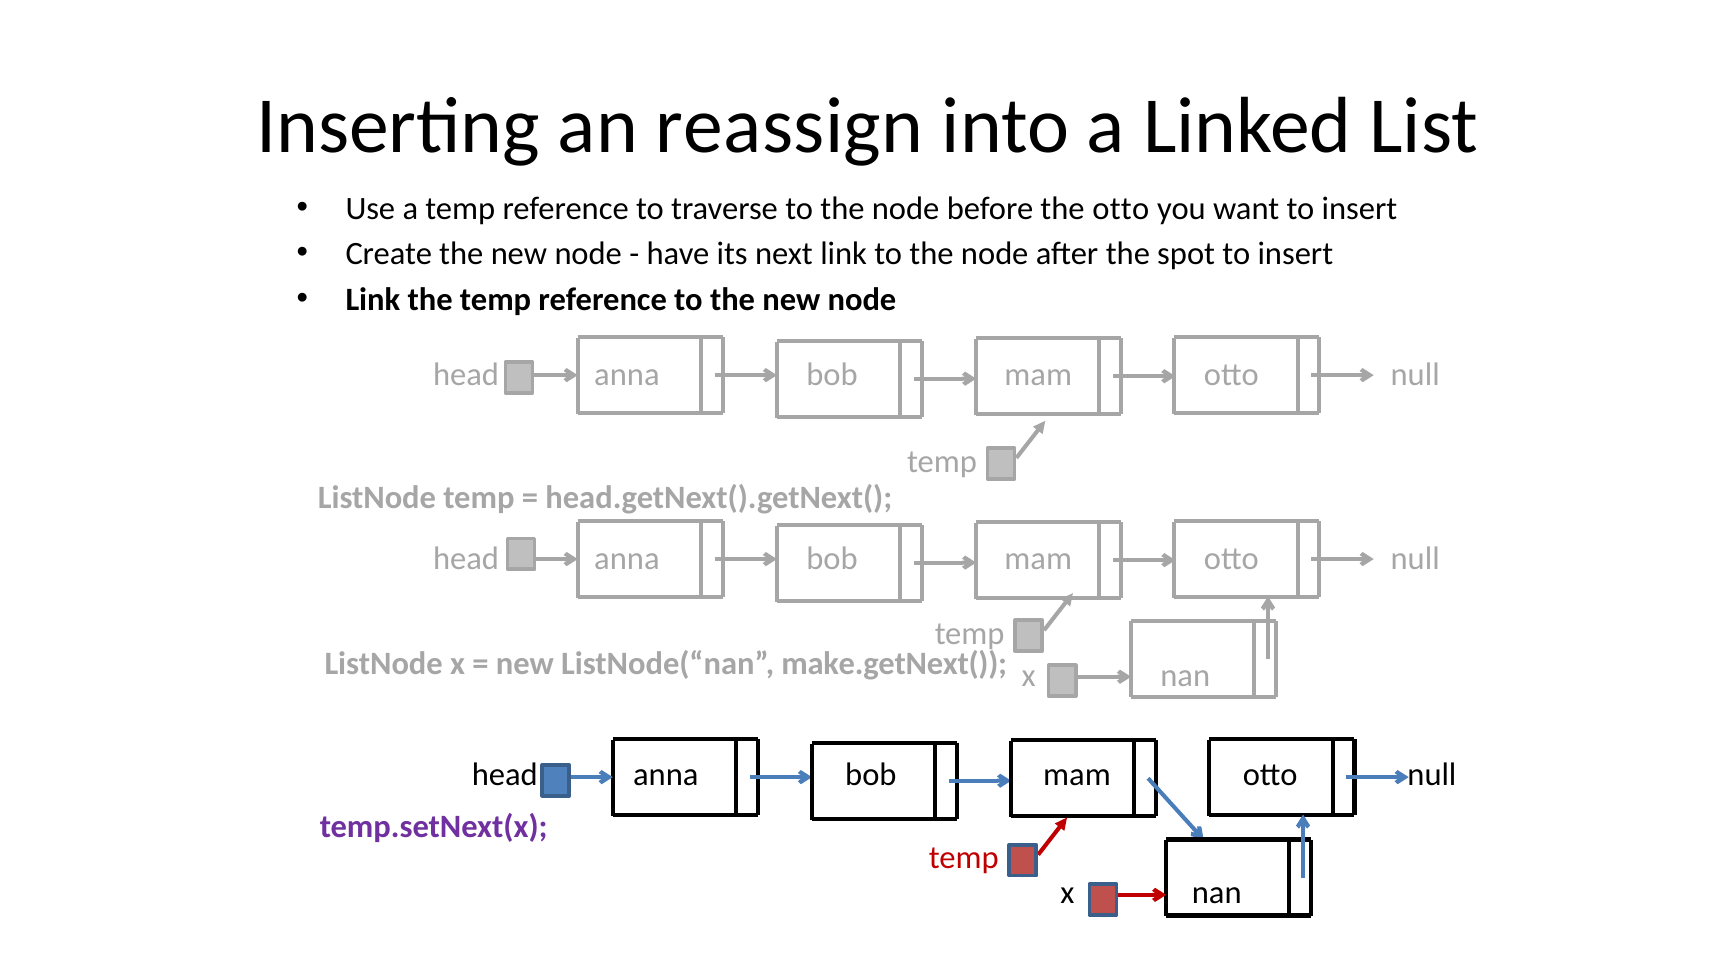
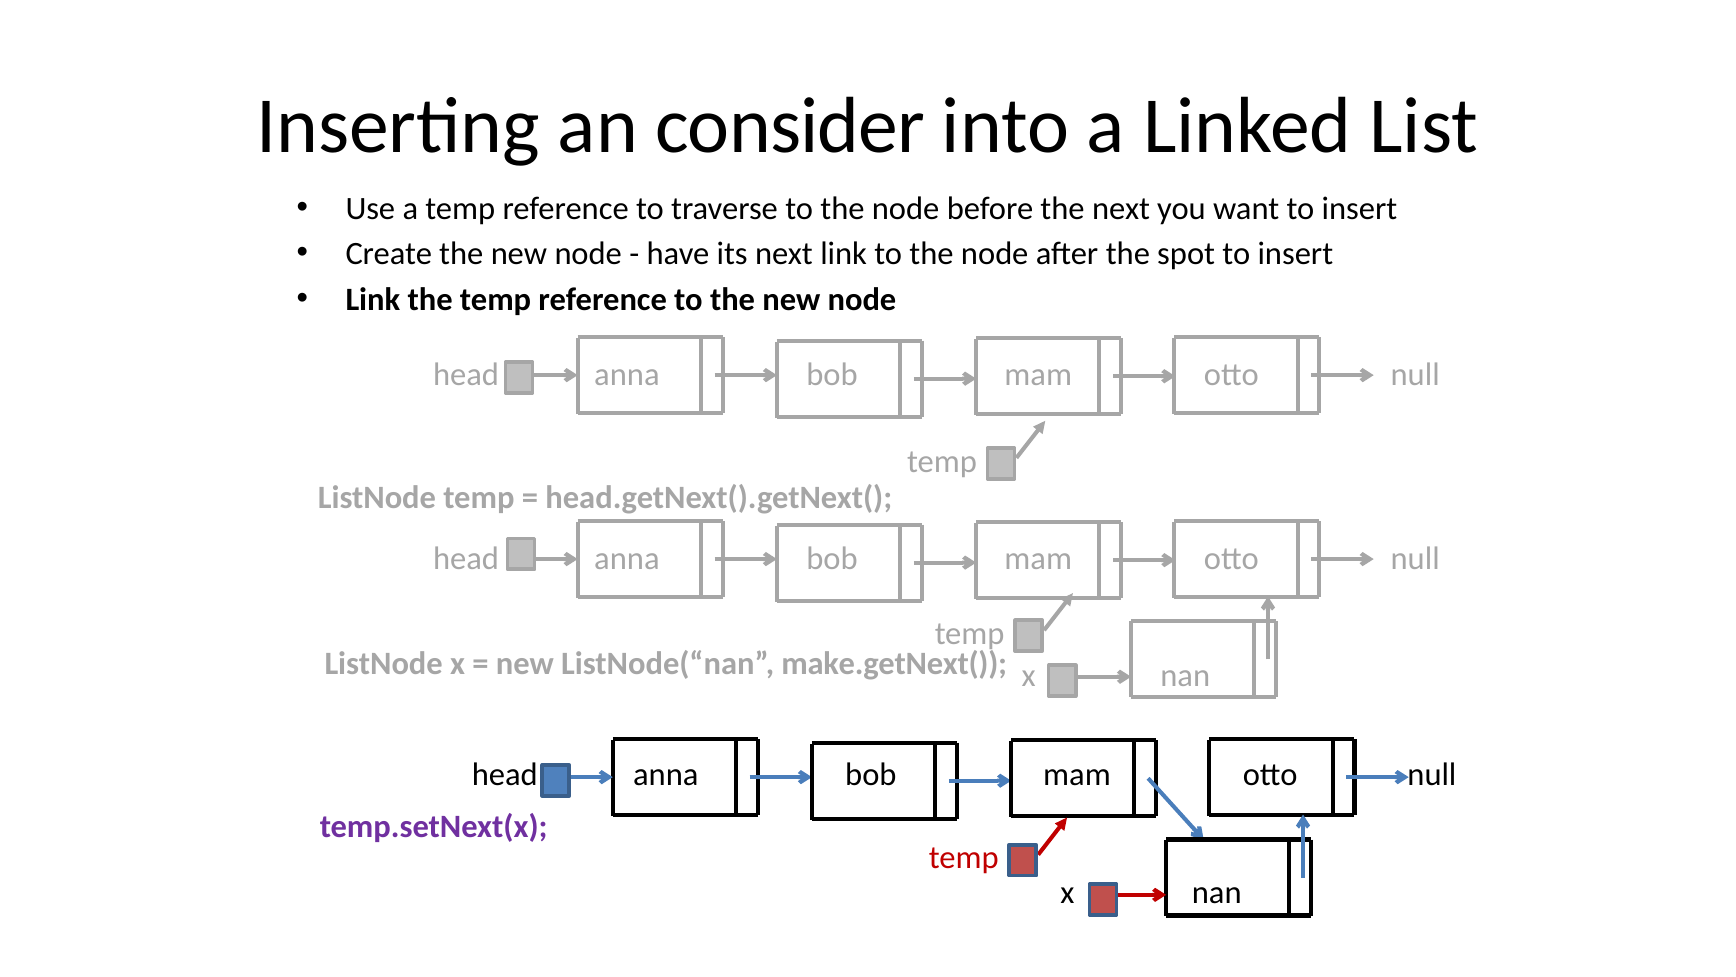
reassign: reassign -> consider
the otto: otto -> next
